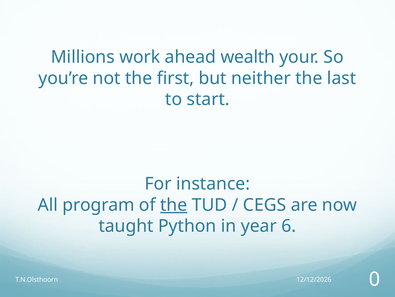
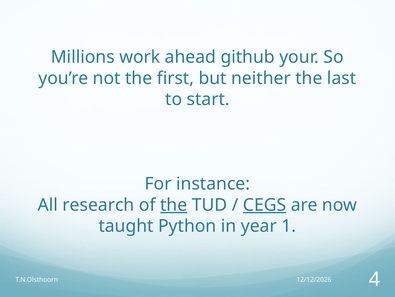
wealth: wealth -> github
program: program -> research
CEGS underline: none -> present
6: 6 -> 1
0: 0 -> 4
